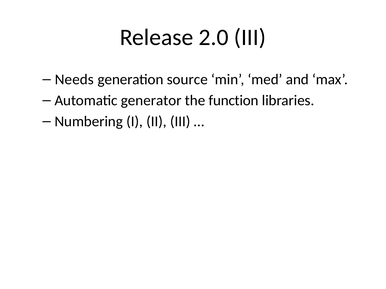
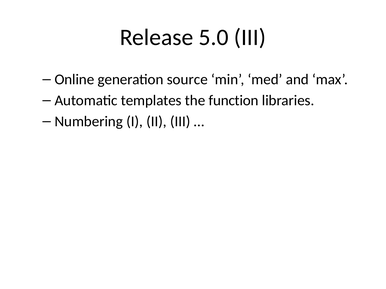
2.0: 2.0 -> 5.0
Needs: Needs -> Online
generator: generator -> templates
